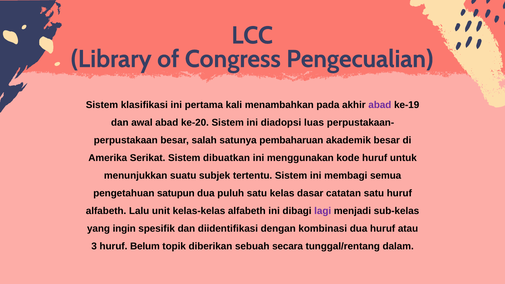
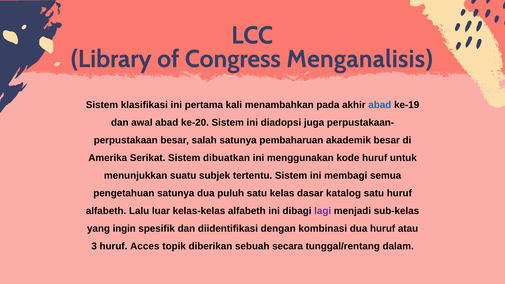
Pengecualian: Pengecualian -> Menganalisis
abad at (380, 105) colour: purple -> blue
luas: luas -> juga
pengetahuan satupun: satupun -> satunya
catatan: catatan -> katalog
unit: unit -> luar
Belum: Belum -> Acces
